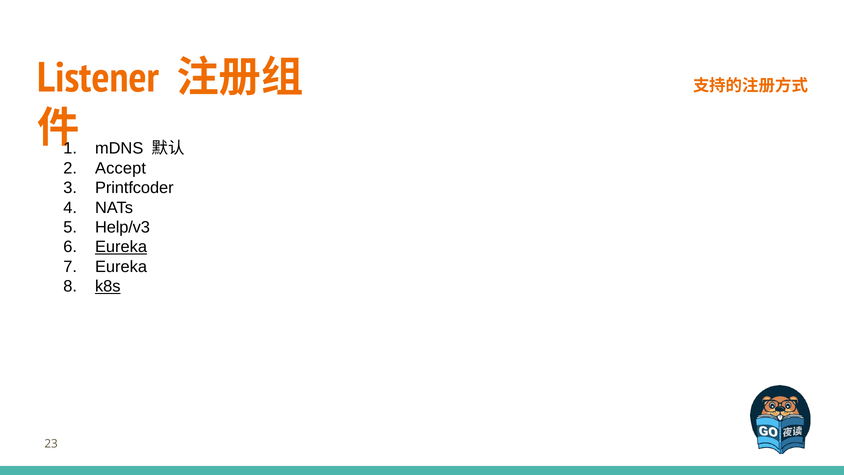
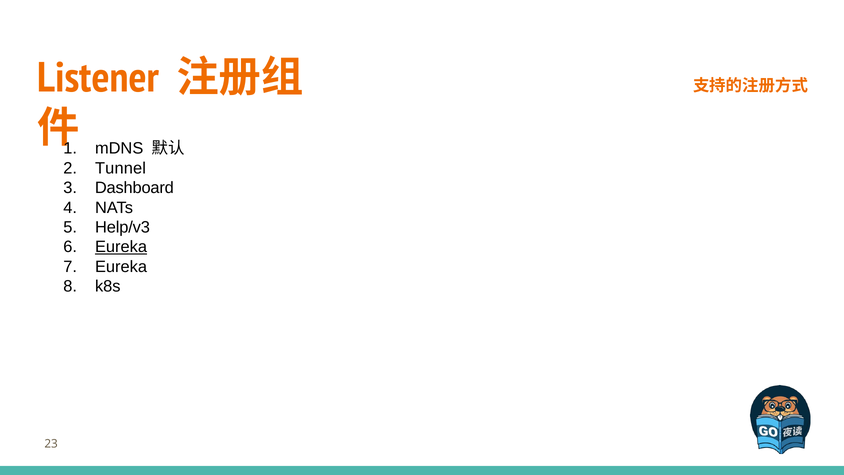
Accept: Accept -> Tunnel
Printfcoder: Printfcoder -> Dashboard
k8s underline: present -> none
